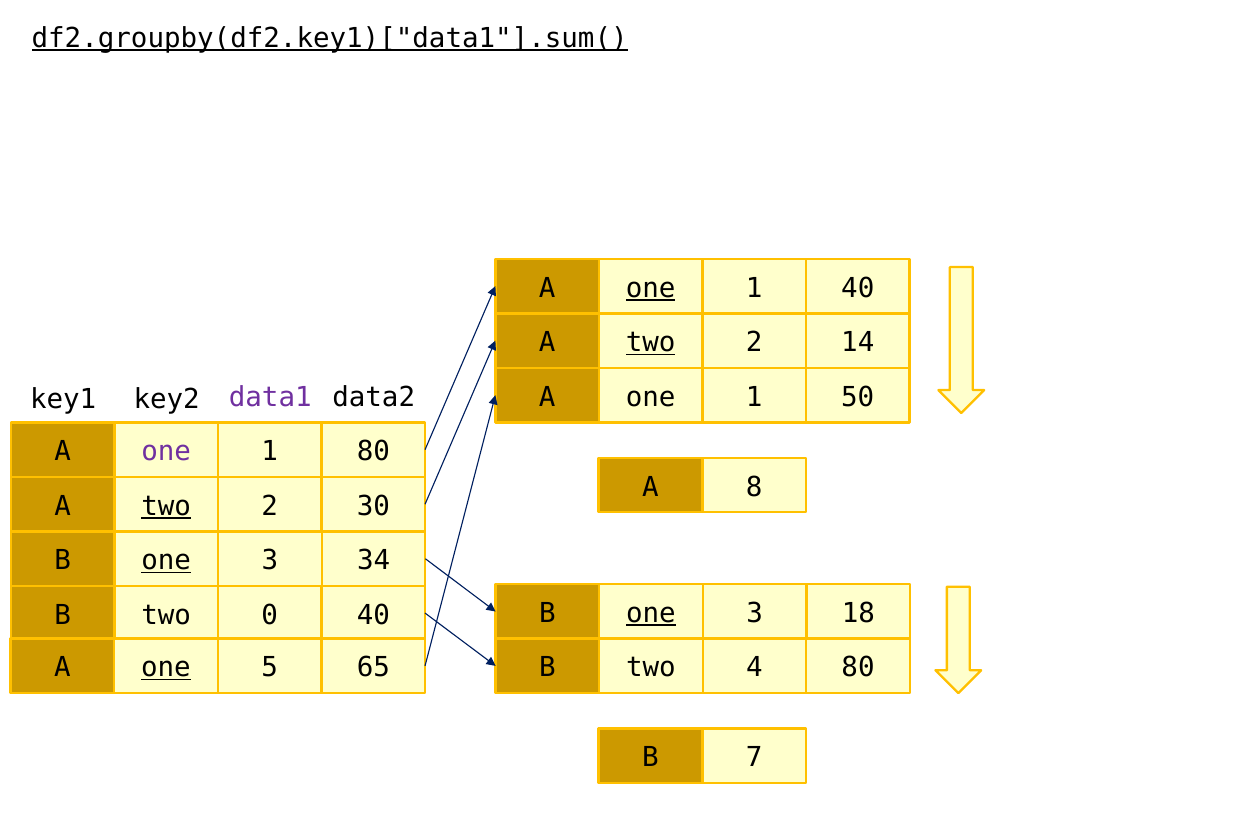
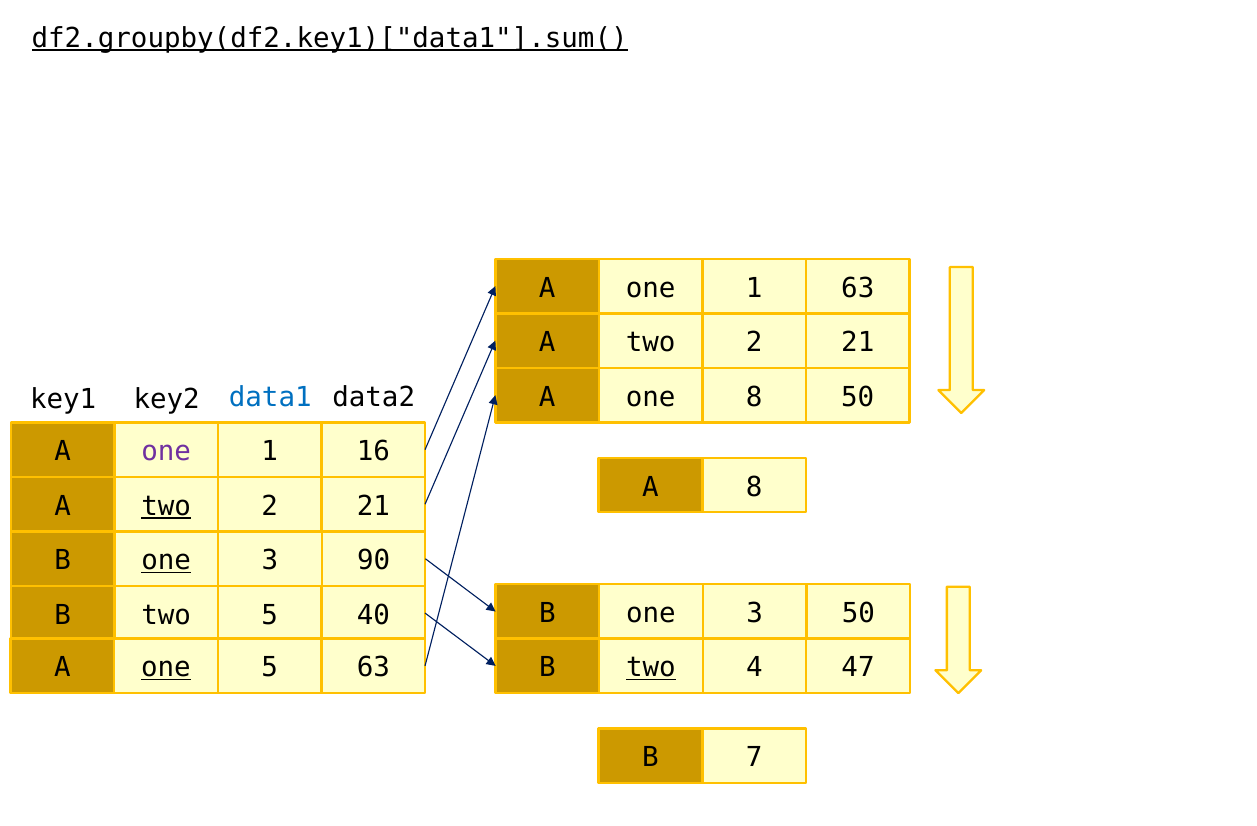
one at (651, 288) underline: present -> none
1 40: 40 -> 63
two at (651, 342) underline: present -> none
14 at (858, 342): 14 -> 21
1 at (754, 397): 1 -> 8
data1 colour: purple -> blue
1 80: 80 -> 16
30 at (373, 506): 30 -> 21
34: 34 -> 90
one at (651, 613) underline: present -> none
3 18: 18 -> 50
two 0: 0 -> 5
5 65: 65 -> 63
two at (651, 668) underline: none -> present
4 80: 80 -> 47
